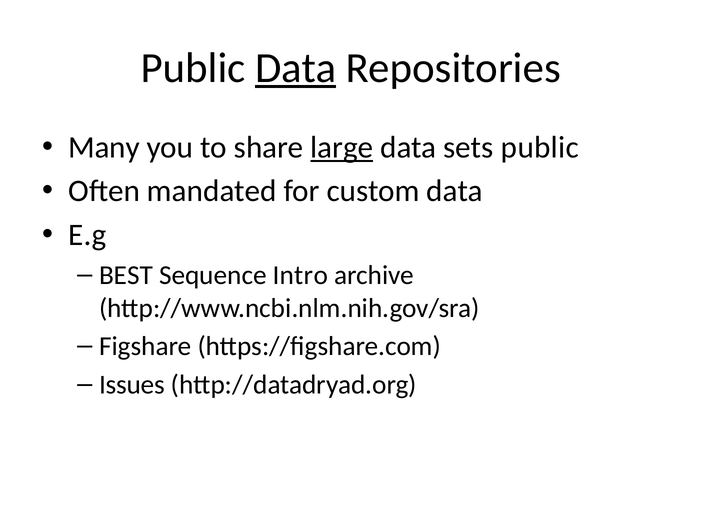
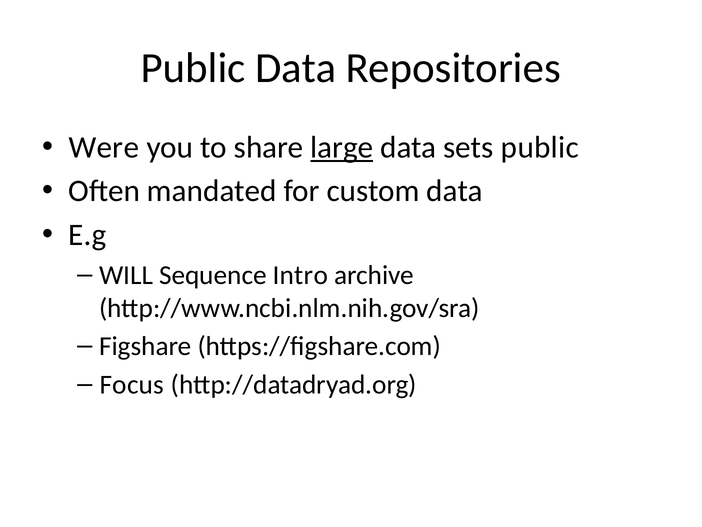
Data at (296, 68) underline: present -> none
Many: Many -> Were
BEST: BEST -> WILL
Issues: Issues -> Focus
